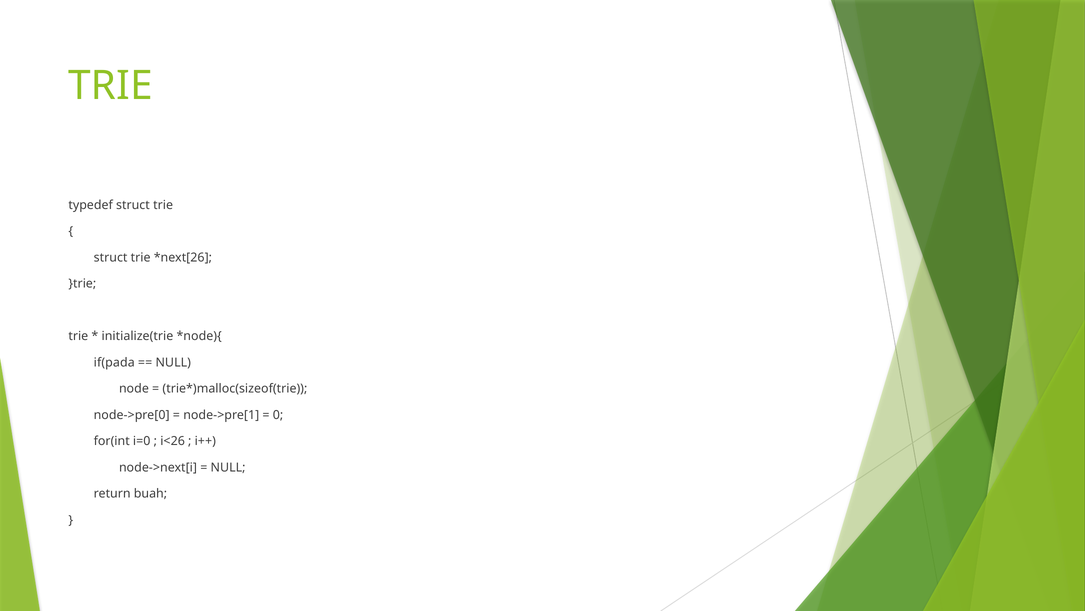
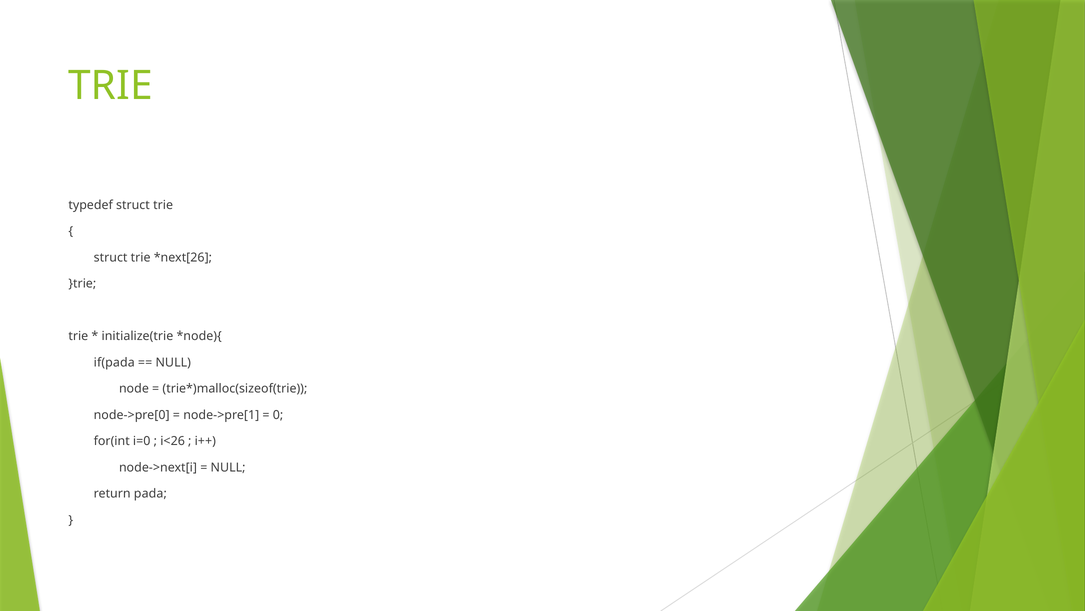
buah: buah -> pada
